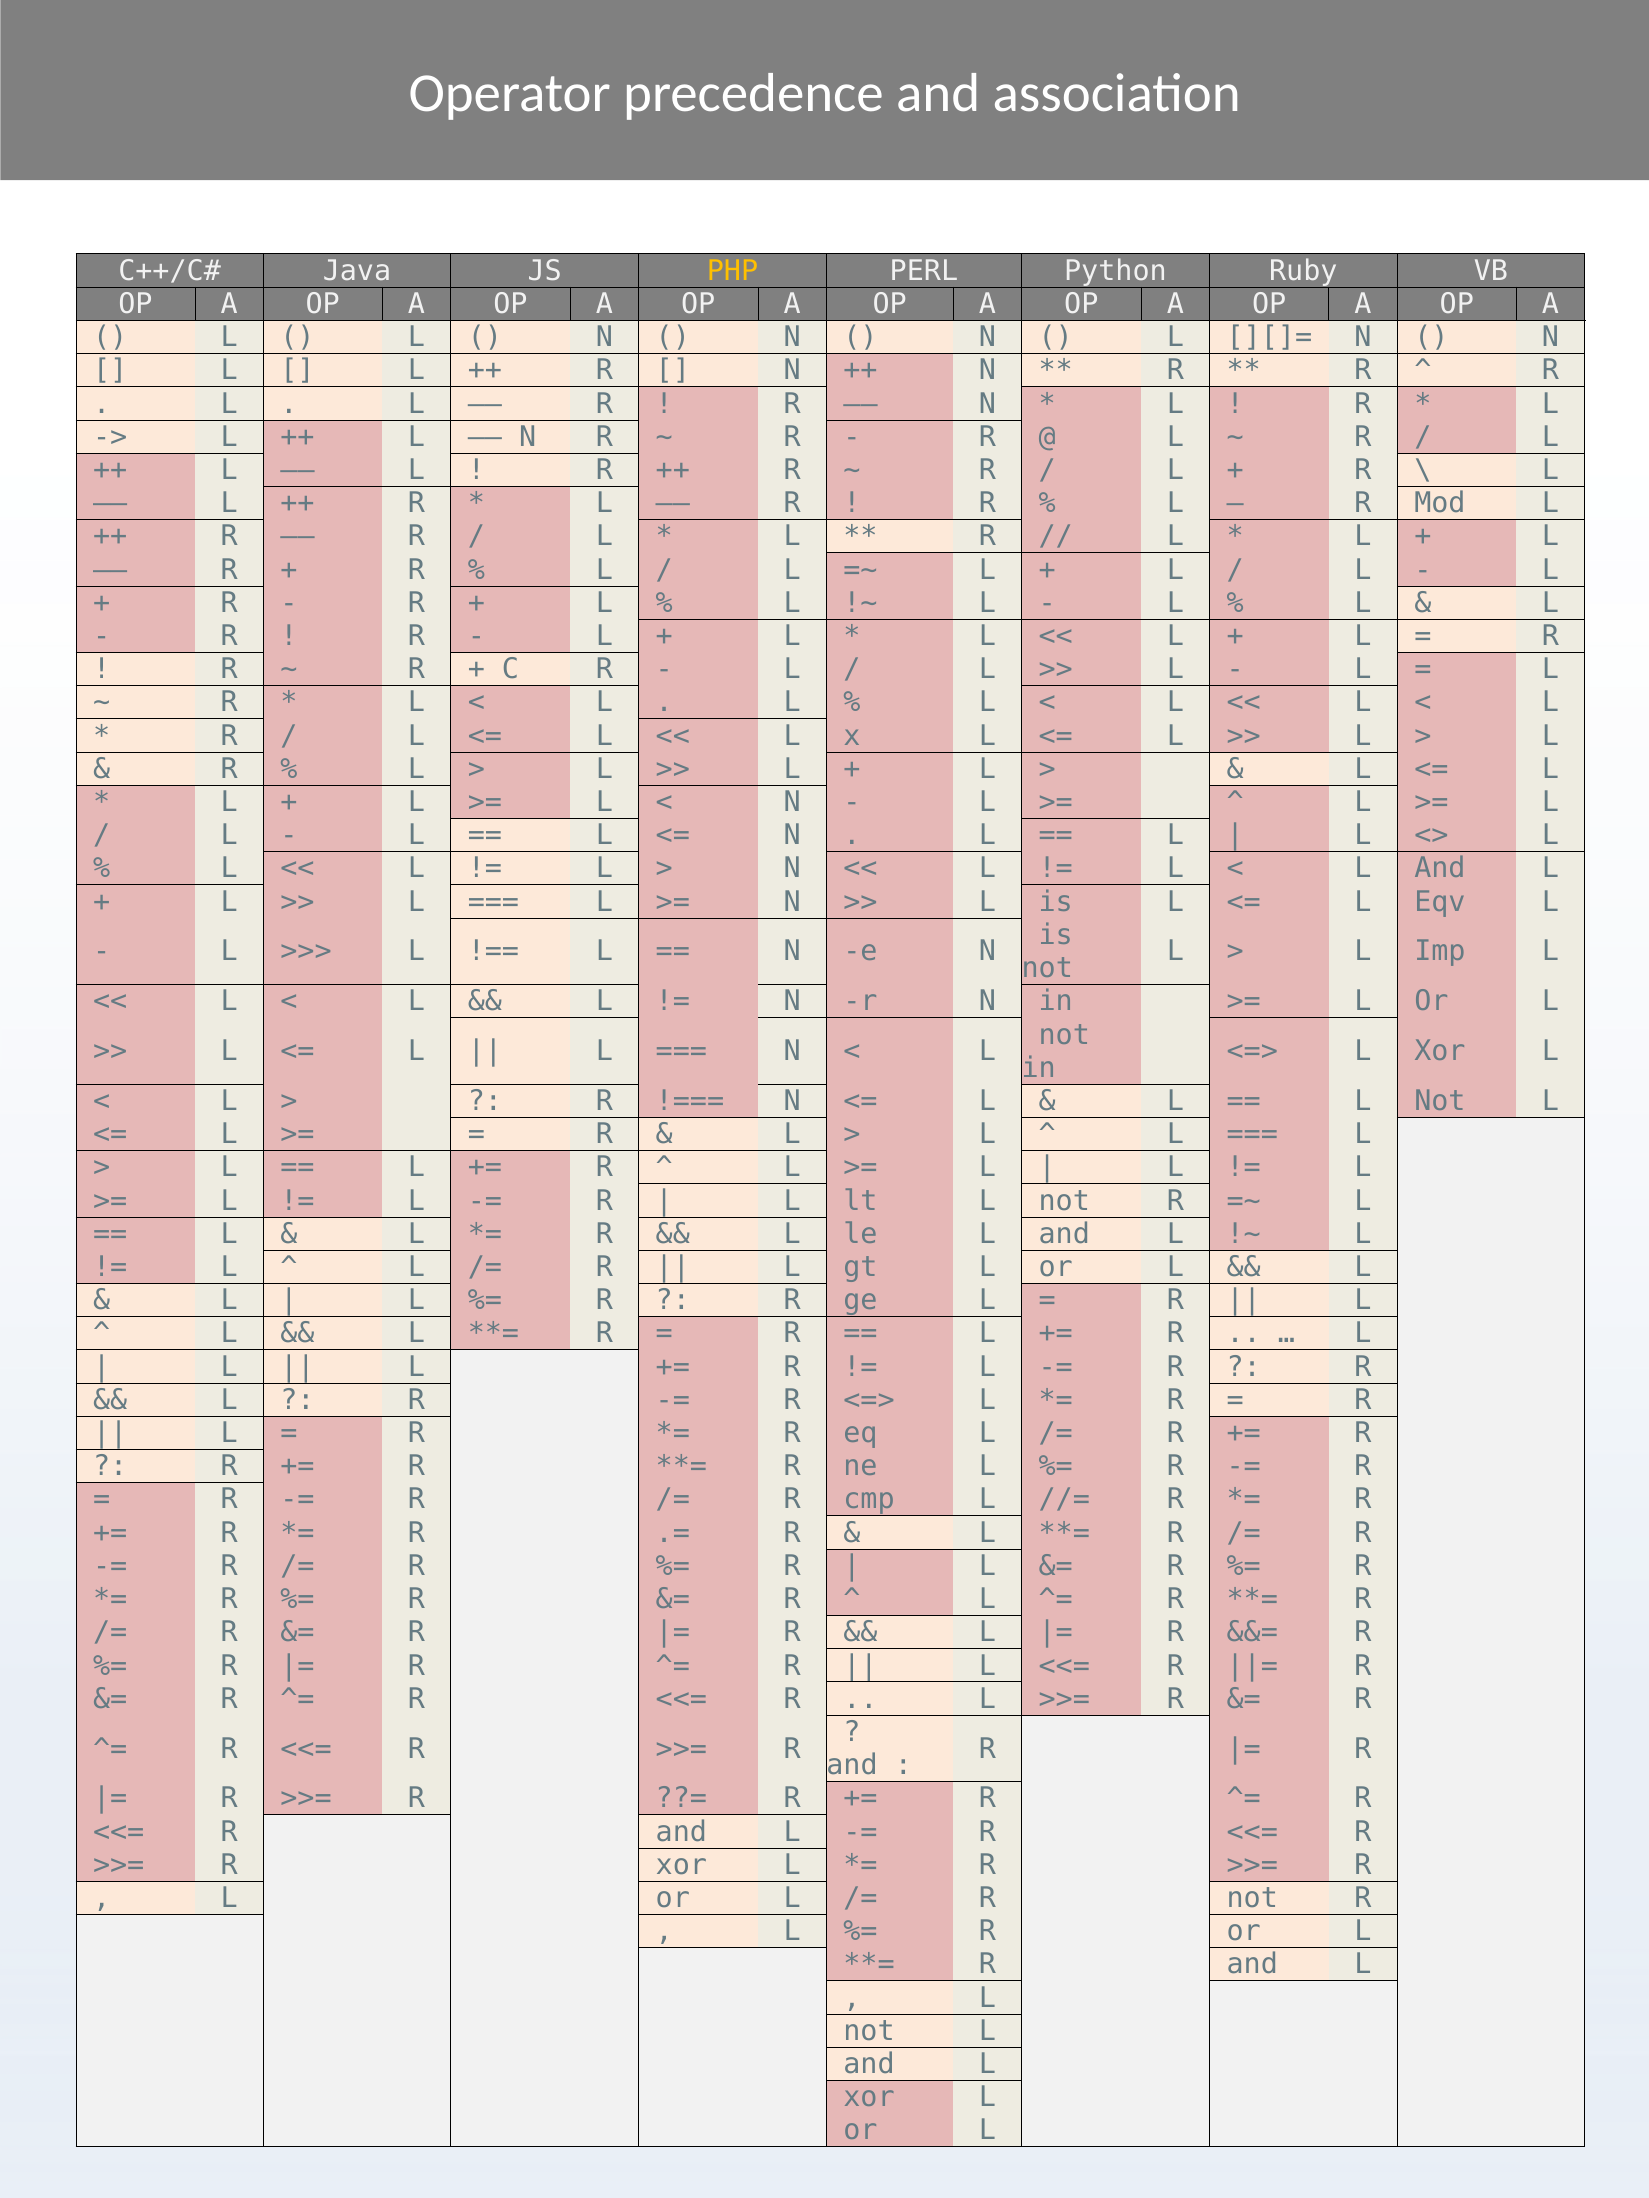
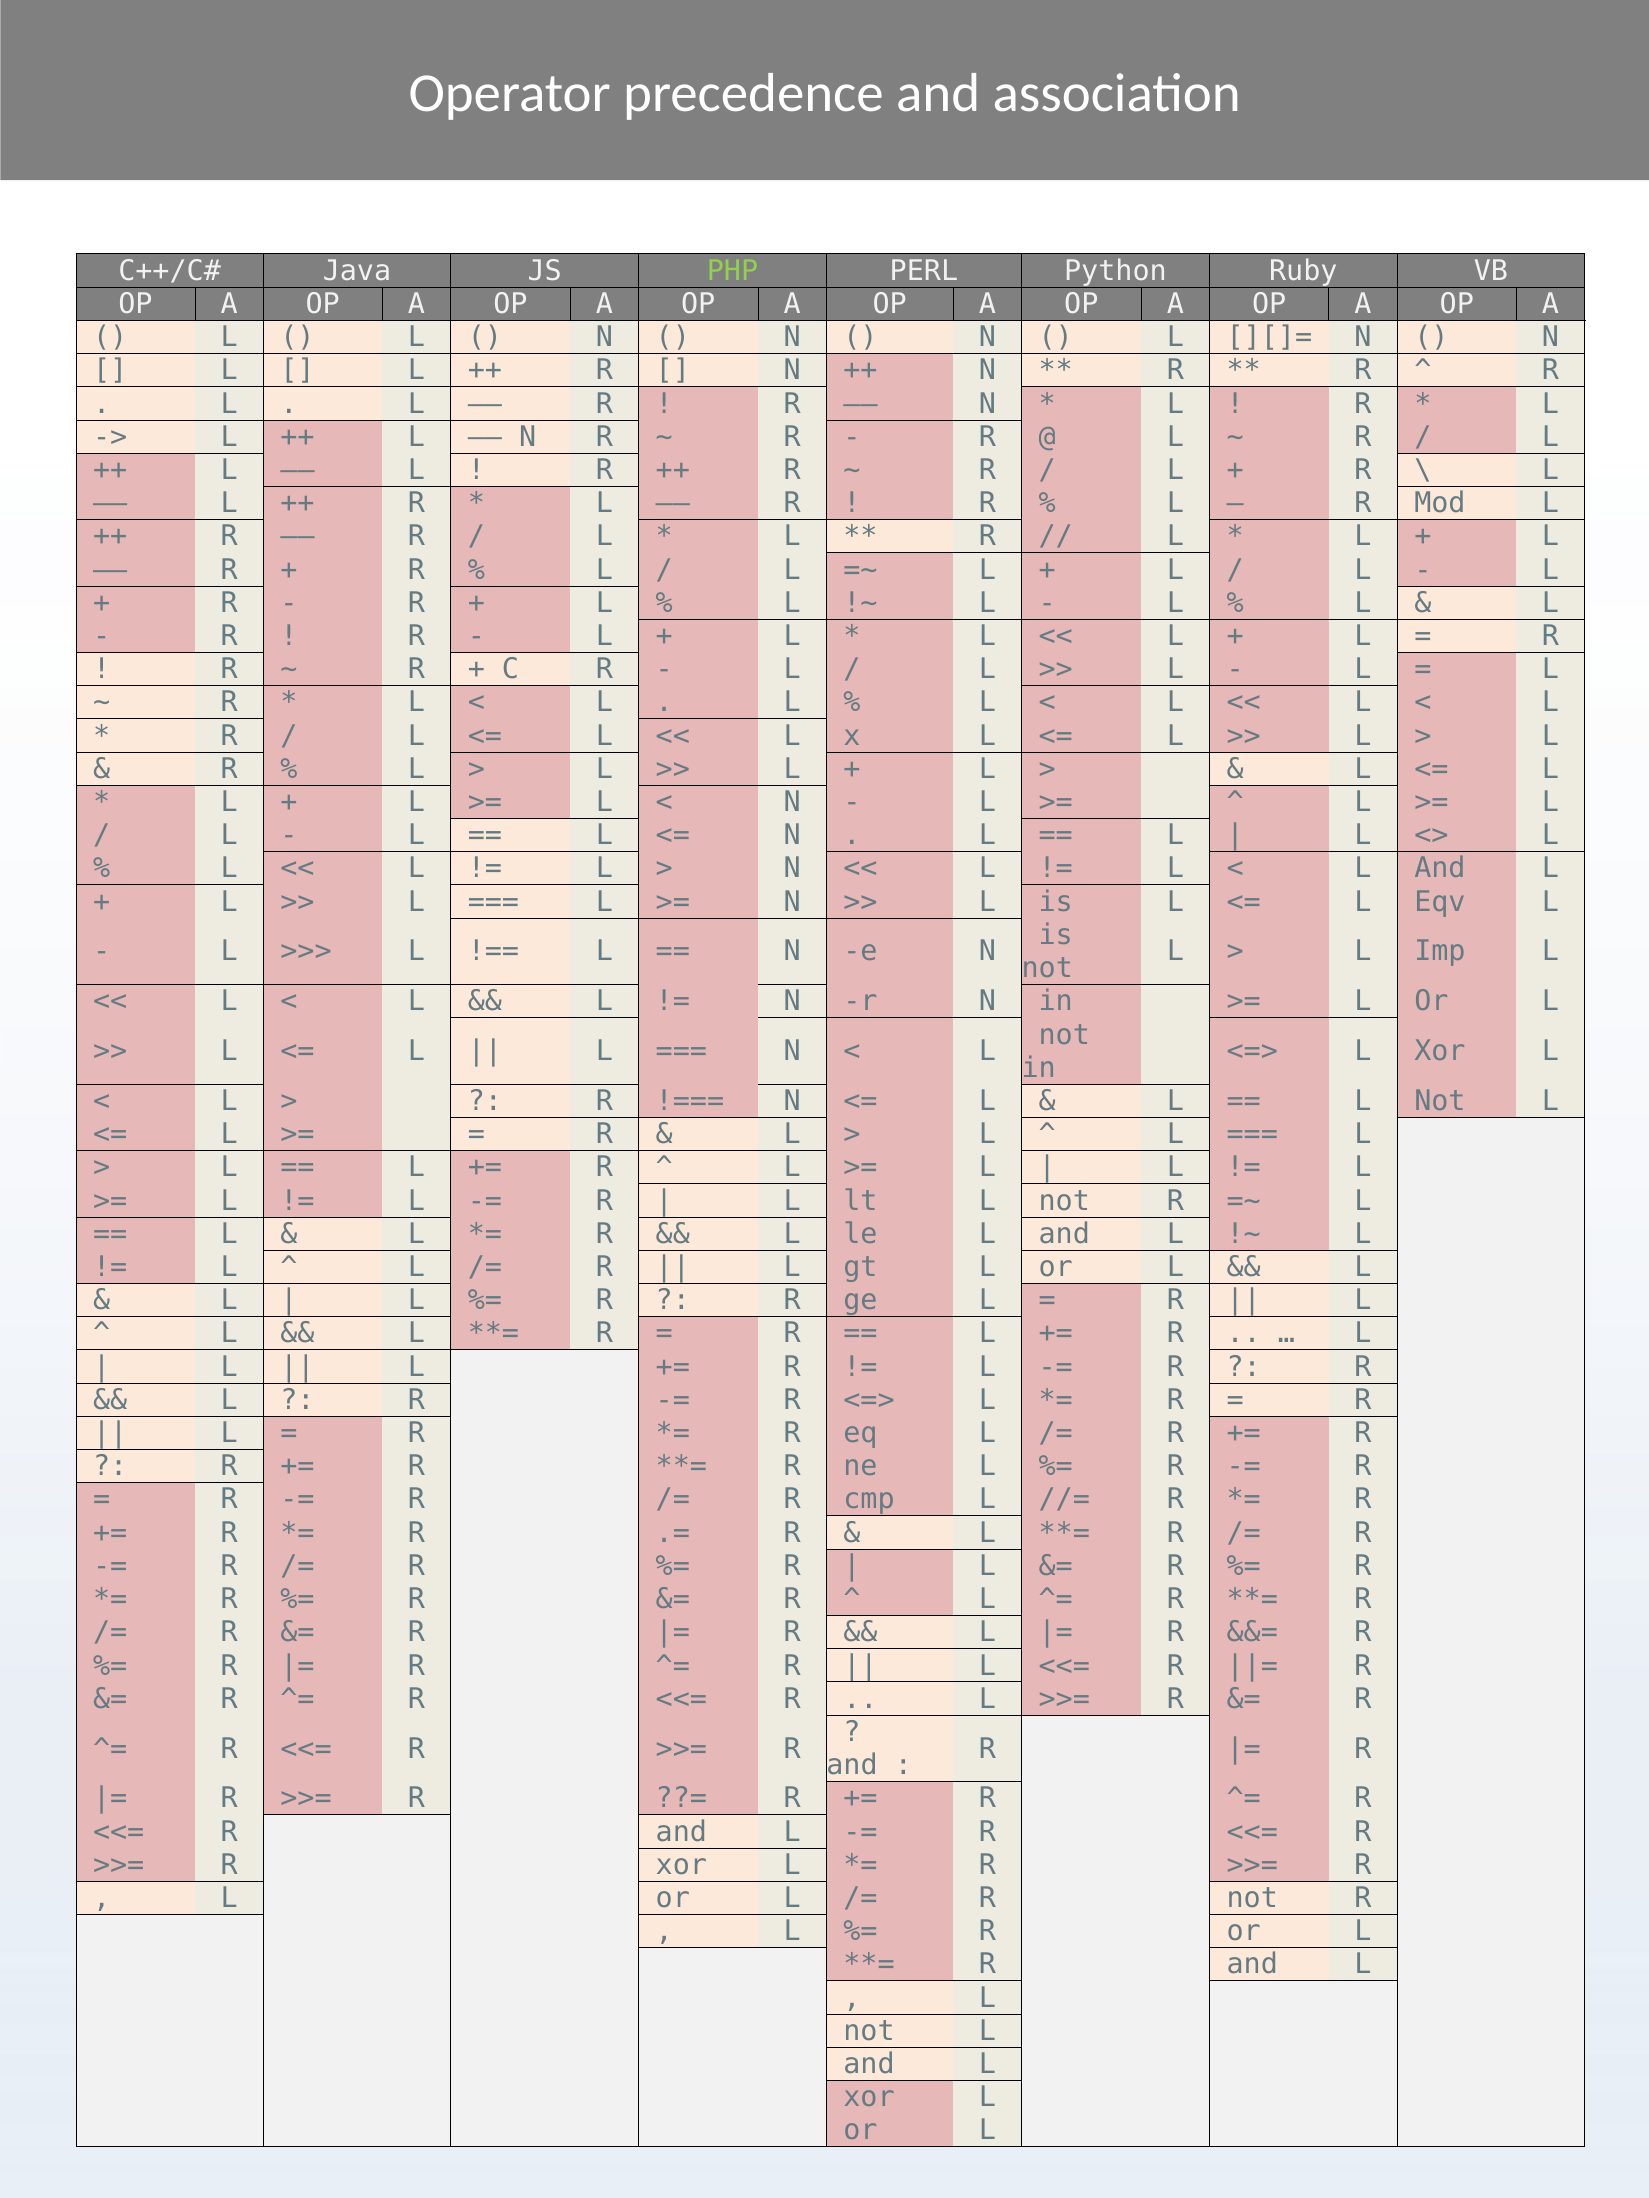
PHP colour: yellow -> light green
